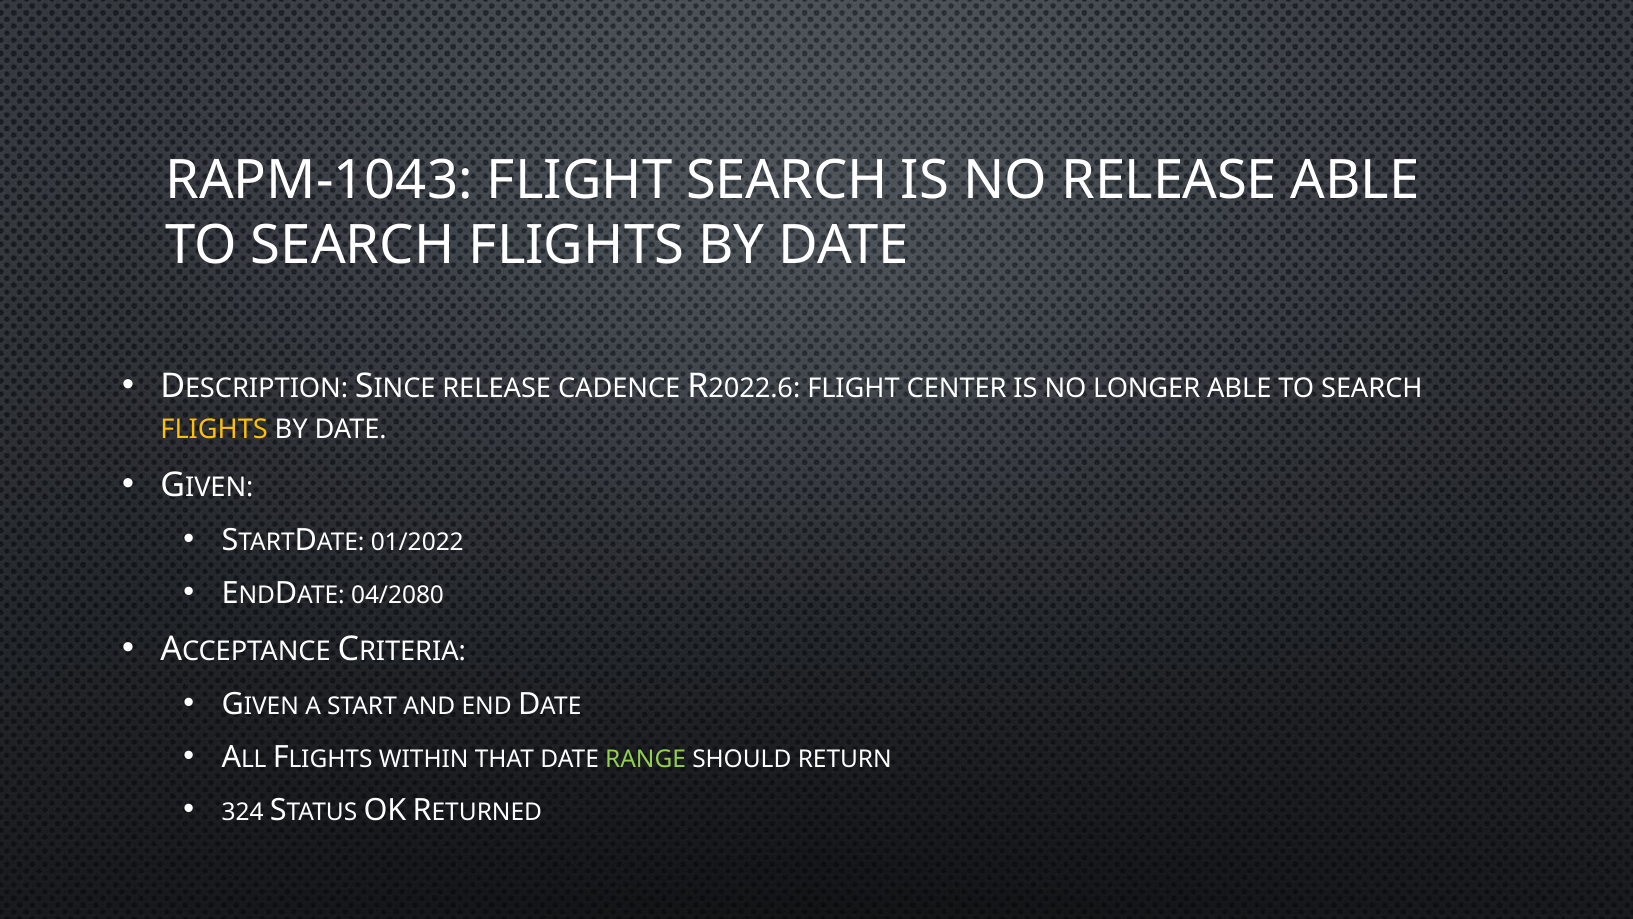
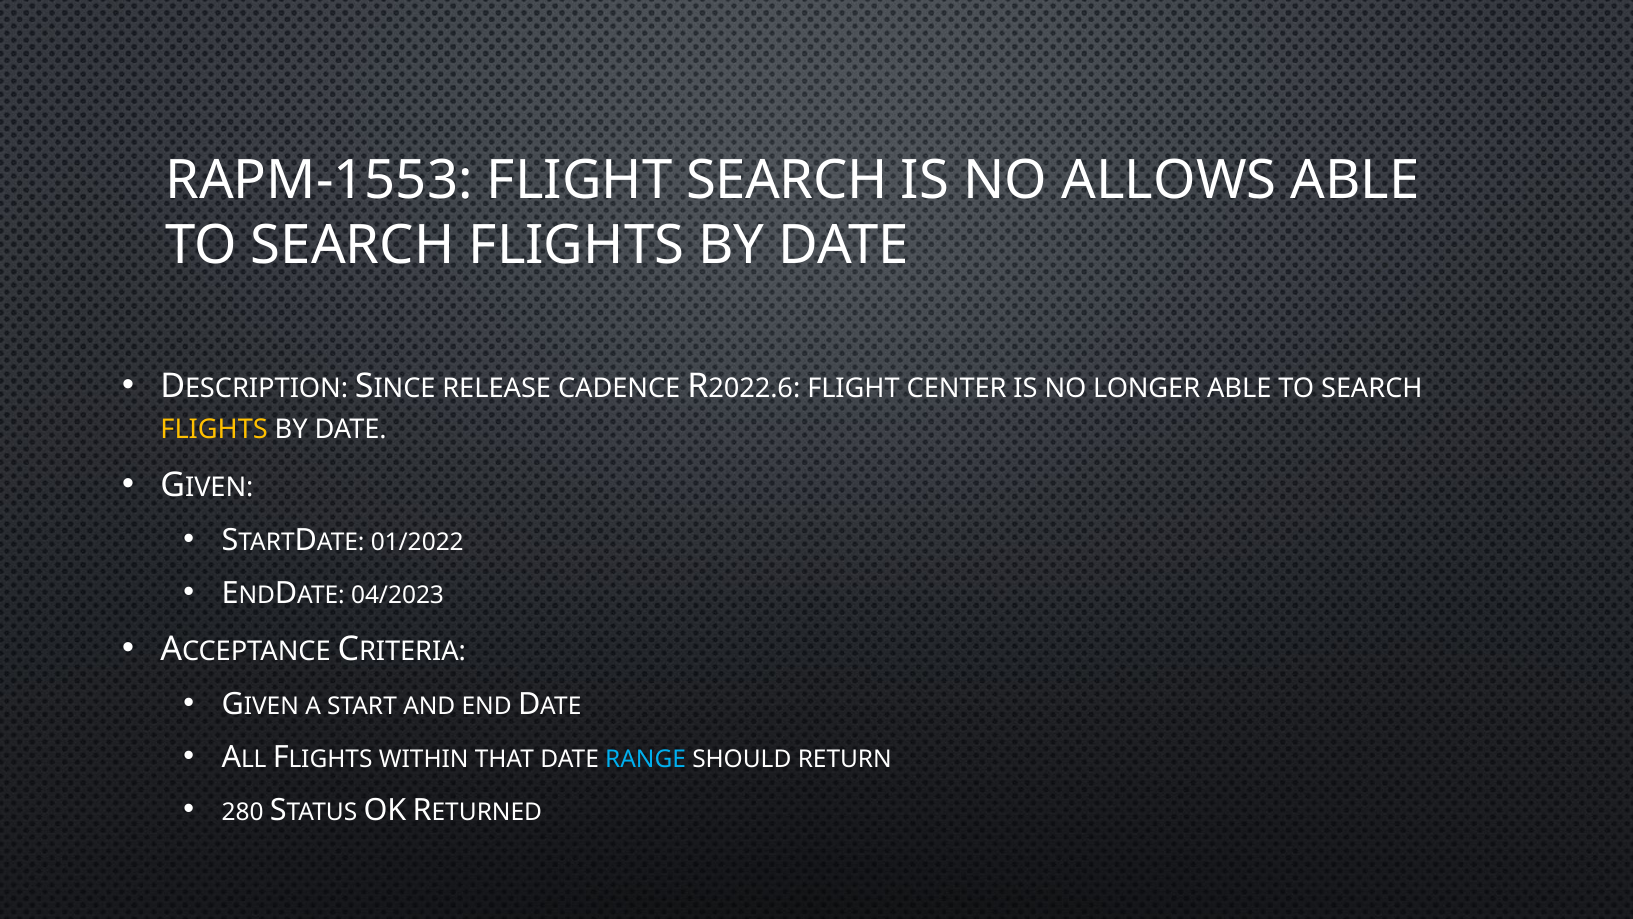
RAPM-1043: RAPM-1043 -> RAPM-1553
NO RELEASE: RELEASE -> ALLOWS
04/2080: 04/2080 -> 04/2023
RANGE colour: light green -> light blue
324: 324 -> 280
